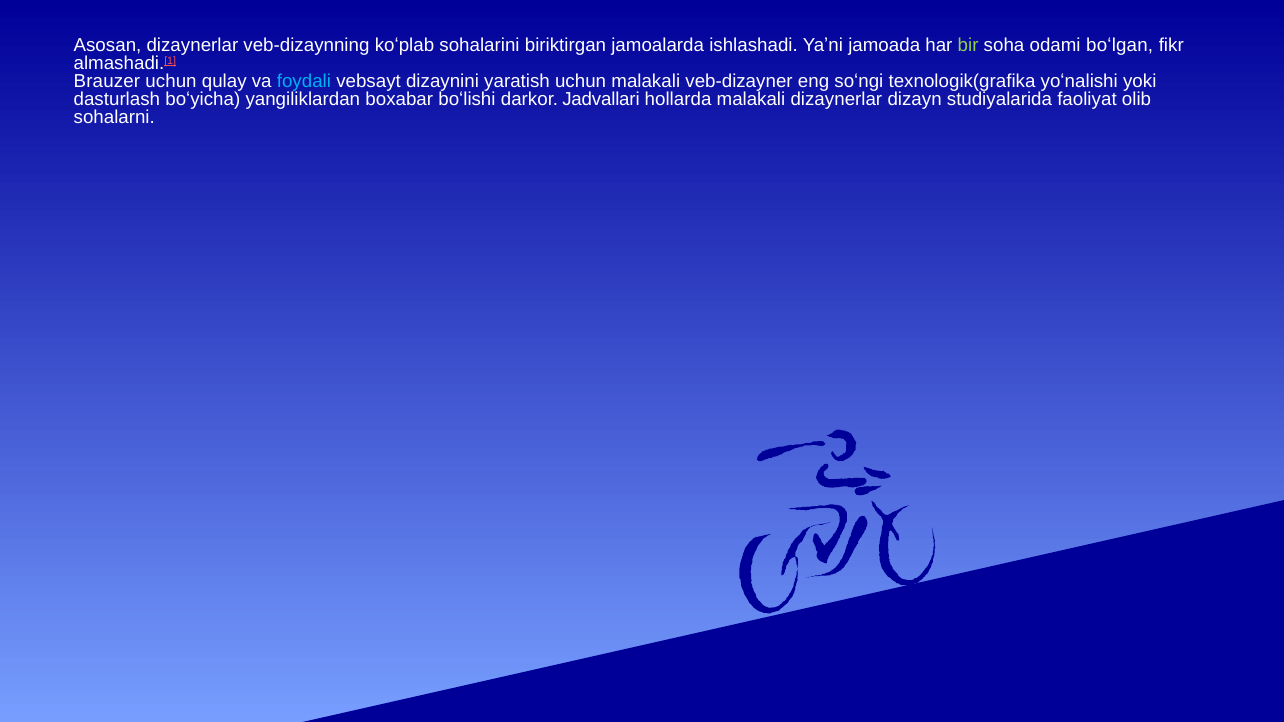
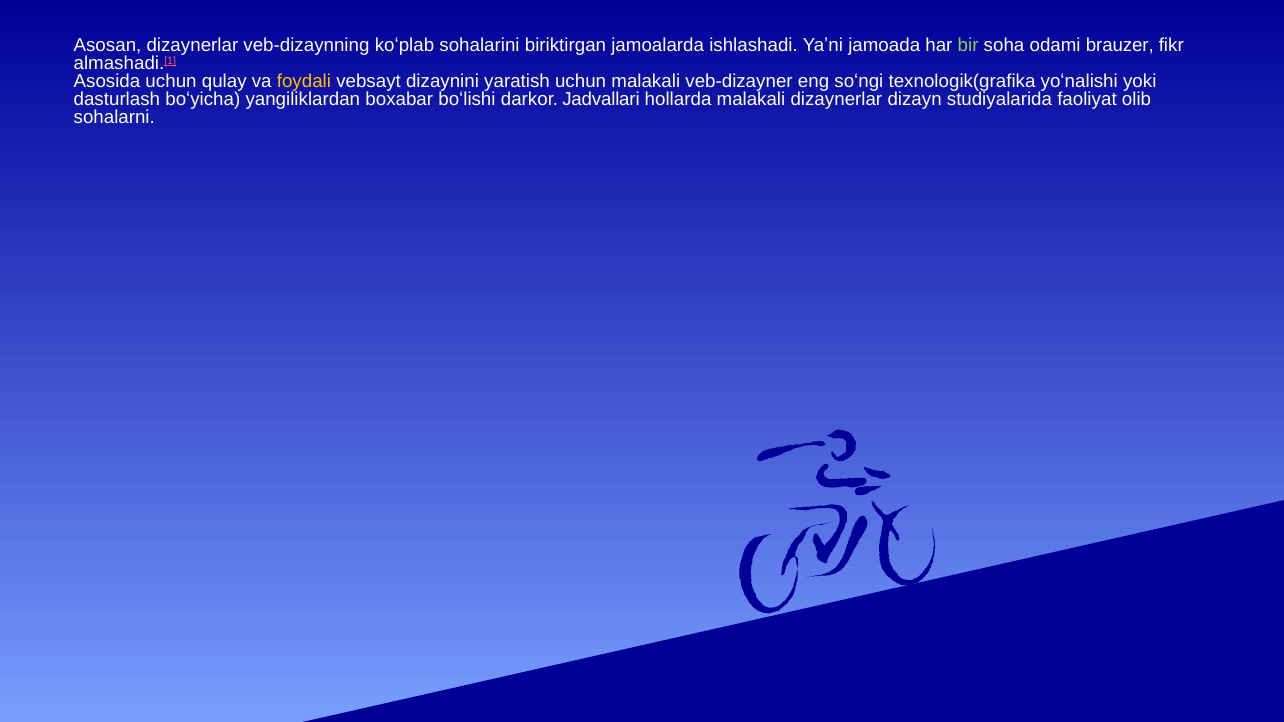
boʻlgan: boʻlgan -> brauzer
Brauzer: Brauzer -> Asosida
foydali colour: light blue -> yellow
